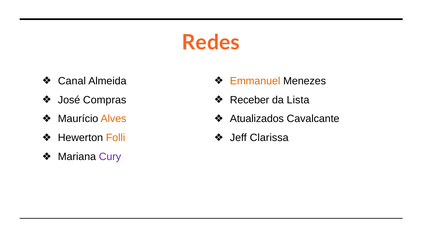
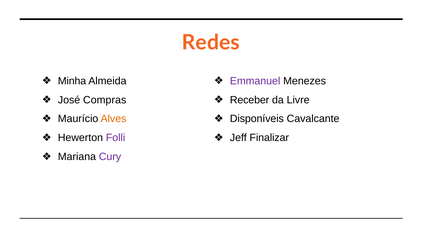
Canal: Canal -> Minha
Emmanuel colour: orange -> purple
Lista: Lista -> Livre
Atualizados: Atualizados -> Disponíveis
Folli colour: orange -> purple
Clarissa: Clarissa -> Finalizar
